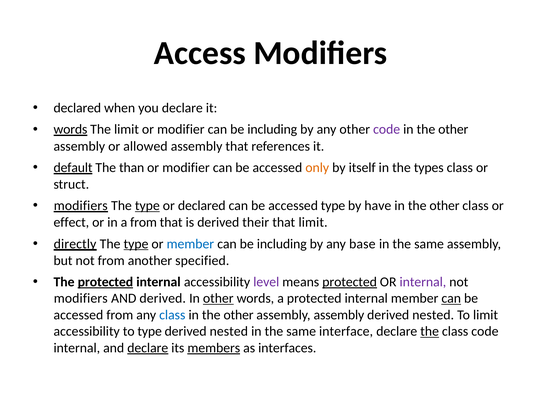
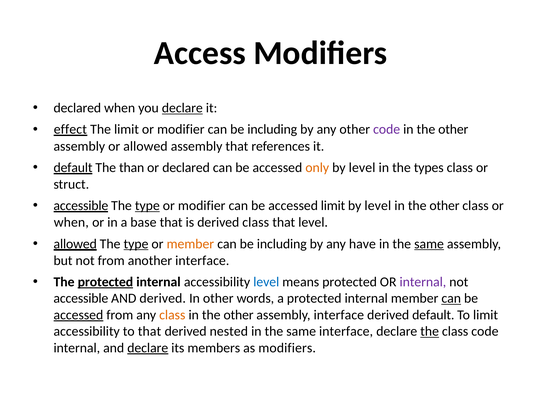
declare at (182, 108) underline: none -> present
words at (70, 129): words -> effect
modifier at (186, 167): modifier -> declared
itself at (362, 167): itself -> level
modifiers at (81, 206): modifiers -> accessible
declared at (202, 206): declared -> modifier
accessed type: type -> limit
have at (378, 206): have -> level
effect at (71, 222): effect -> when
a from: from -> base
derived their: their -> class
that limit: limit -> level
directly at (75, 244): directly -> allowed
member at (190, 244) colour: blue -> orange
base: base -> have
same at (429, 244) underline: none -> present
another specified: specified -> interface
level at (266, 282) colour: purple -> blue
protected at (350, 282) underline: present -> none
modifiers at (81, 298): modifiers -> accessible
other at (218, 298) underline: present -> none
accessed at (78, 315) underline: none -> present
class at (172, 315) colour: blue -> orange
assembly assembly: assembly -> interface
nested at (433, 315): nested -> default
to type: type -> that
members underline: present -> none
as interfaces: interfaces -> modifiers
